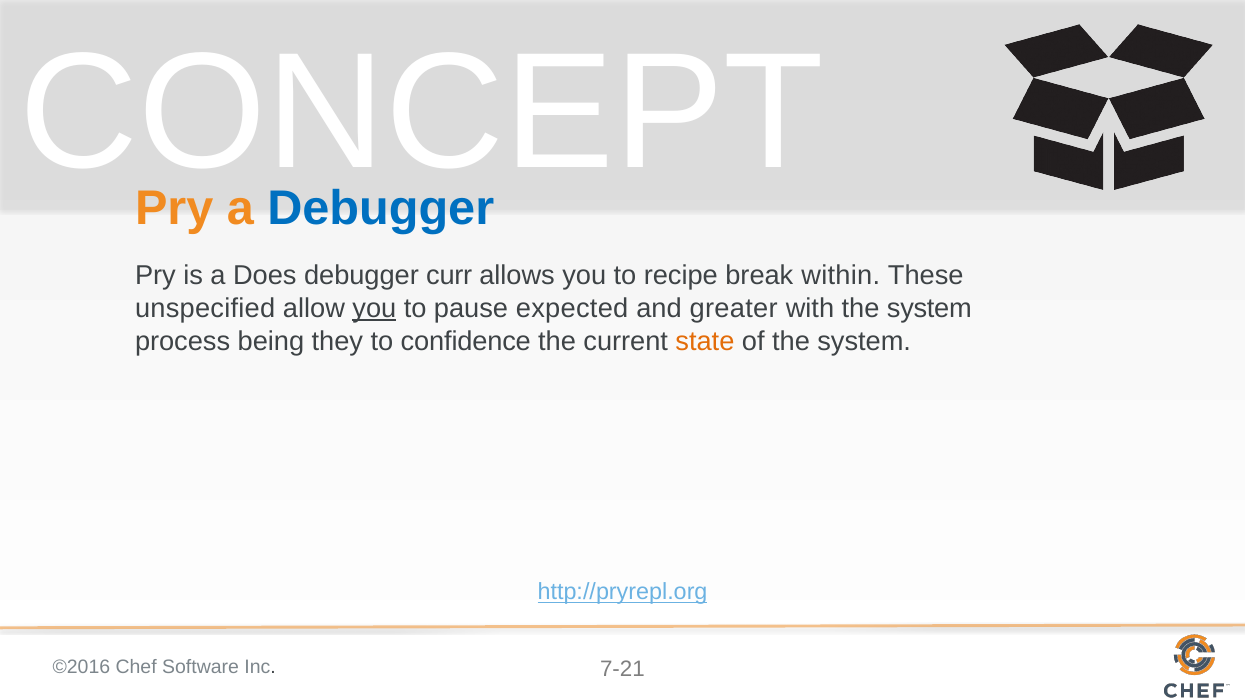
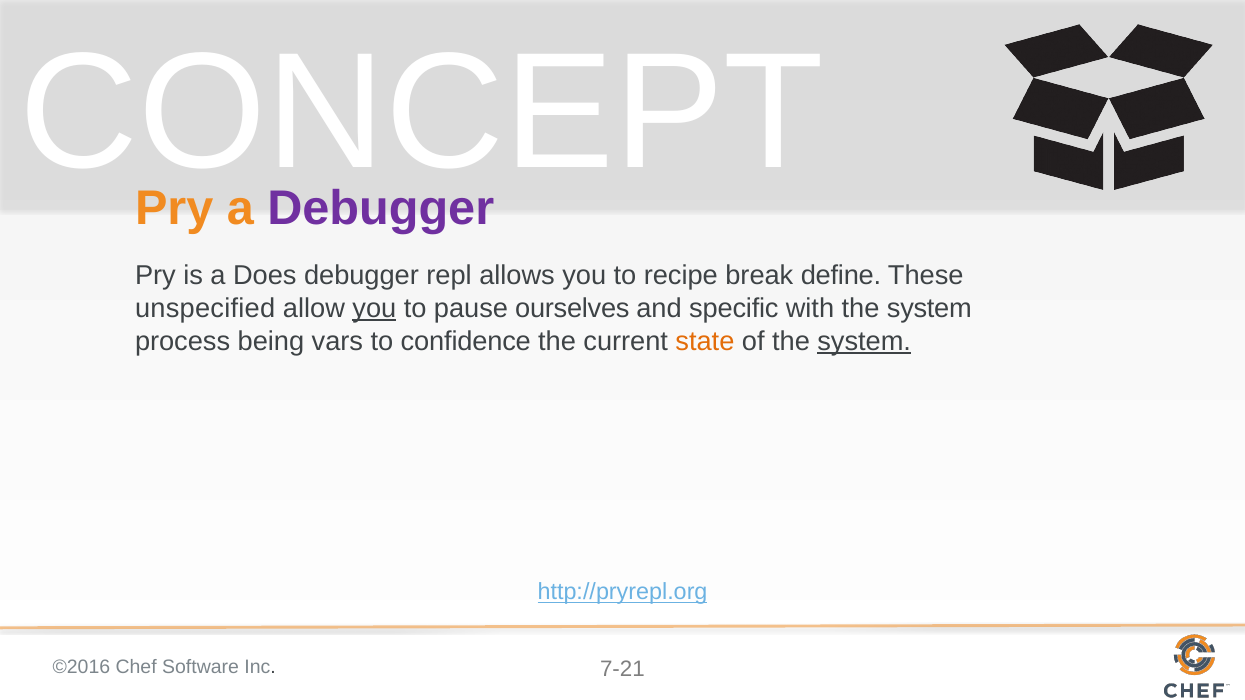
Debugger at (381, 209) colour: blue -> purple
curr: curr -> repl
within: within -> define
expected: expected -> ourselves
greater: greater -> specific
they: they -> vars
system at (864, 341) underline: none -> present
